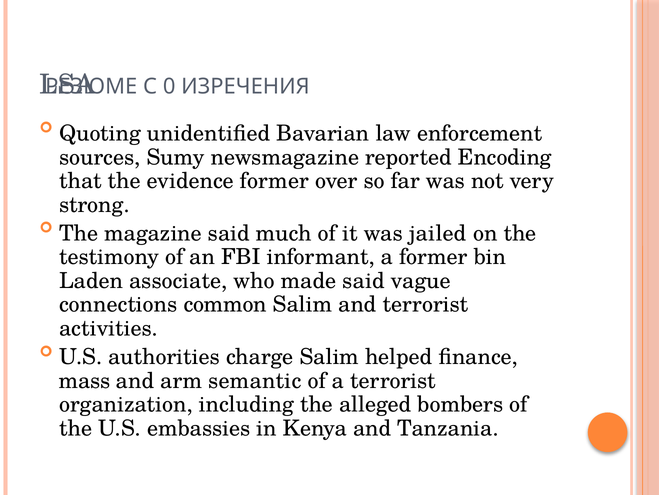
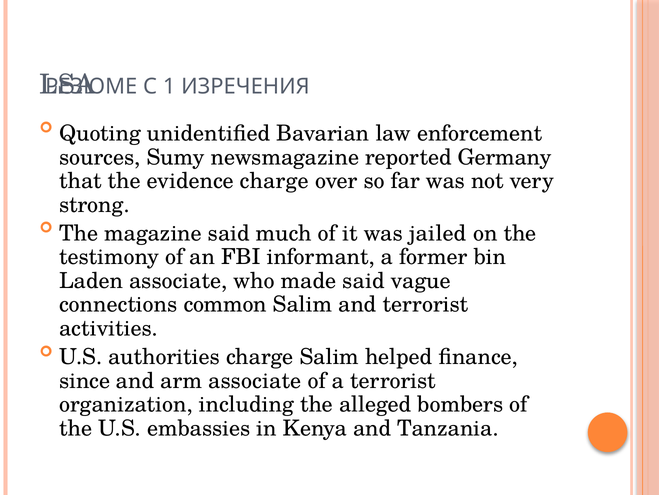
0: 0 -> 1
Encoding: Encoding -> Germany
evidence former: former -> charge
mass: mass -> since
arm semantic: semantic -> associate
